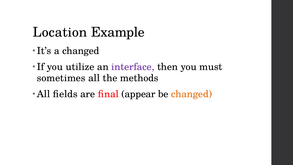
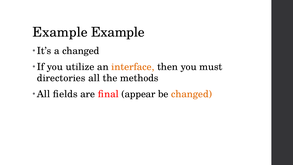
Location at (60, 32): Location -> Example
interface colour: purple -> orange
sometimes: sometimes -> directories
